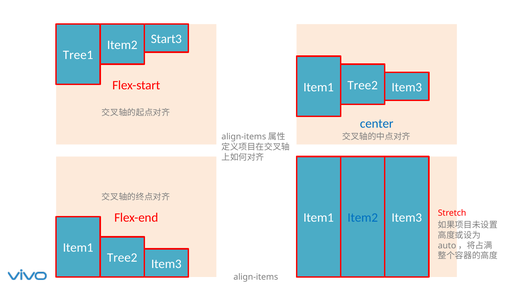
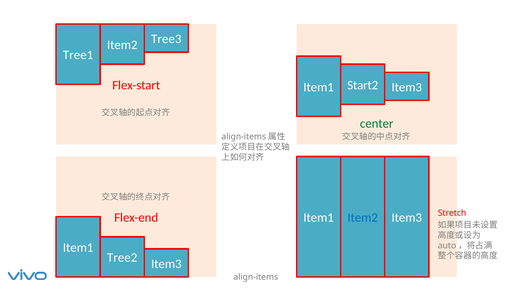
Start3: Start3 -> Tree3
Tree2 at (363, 85): Tree2 -> Start2
center colour: blue -> green
